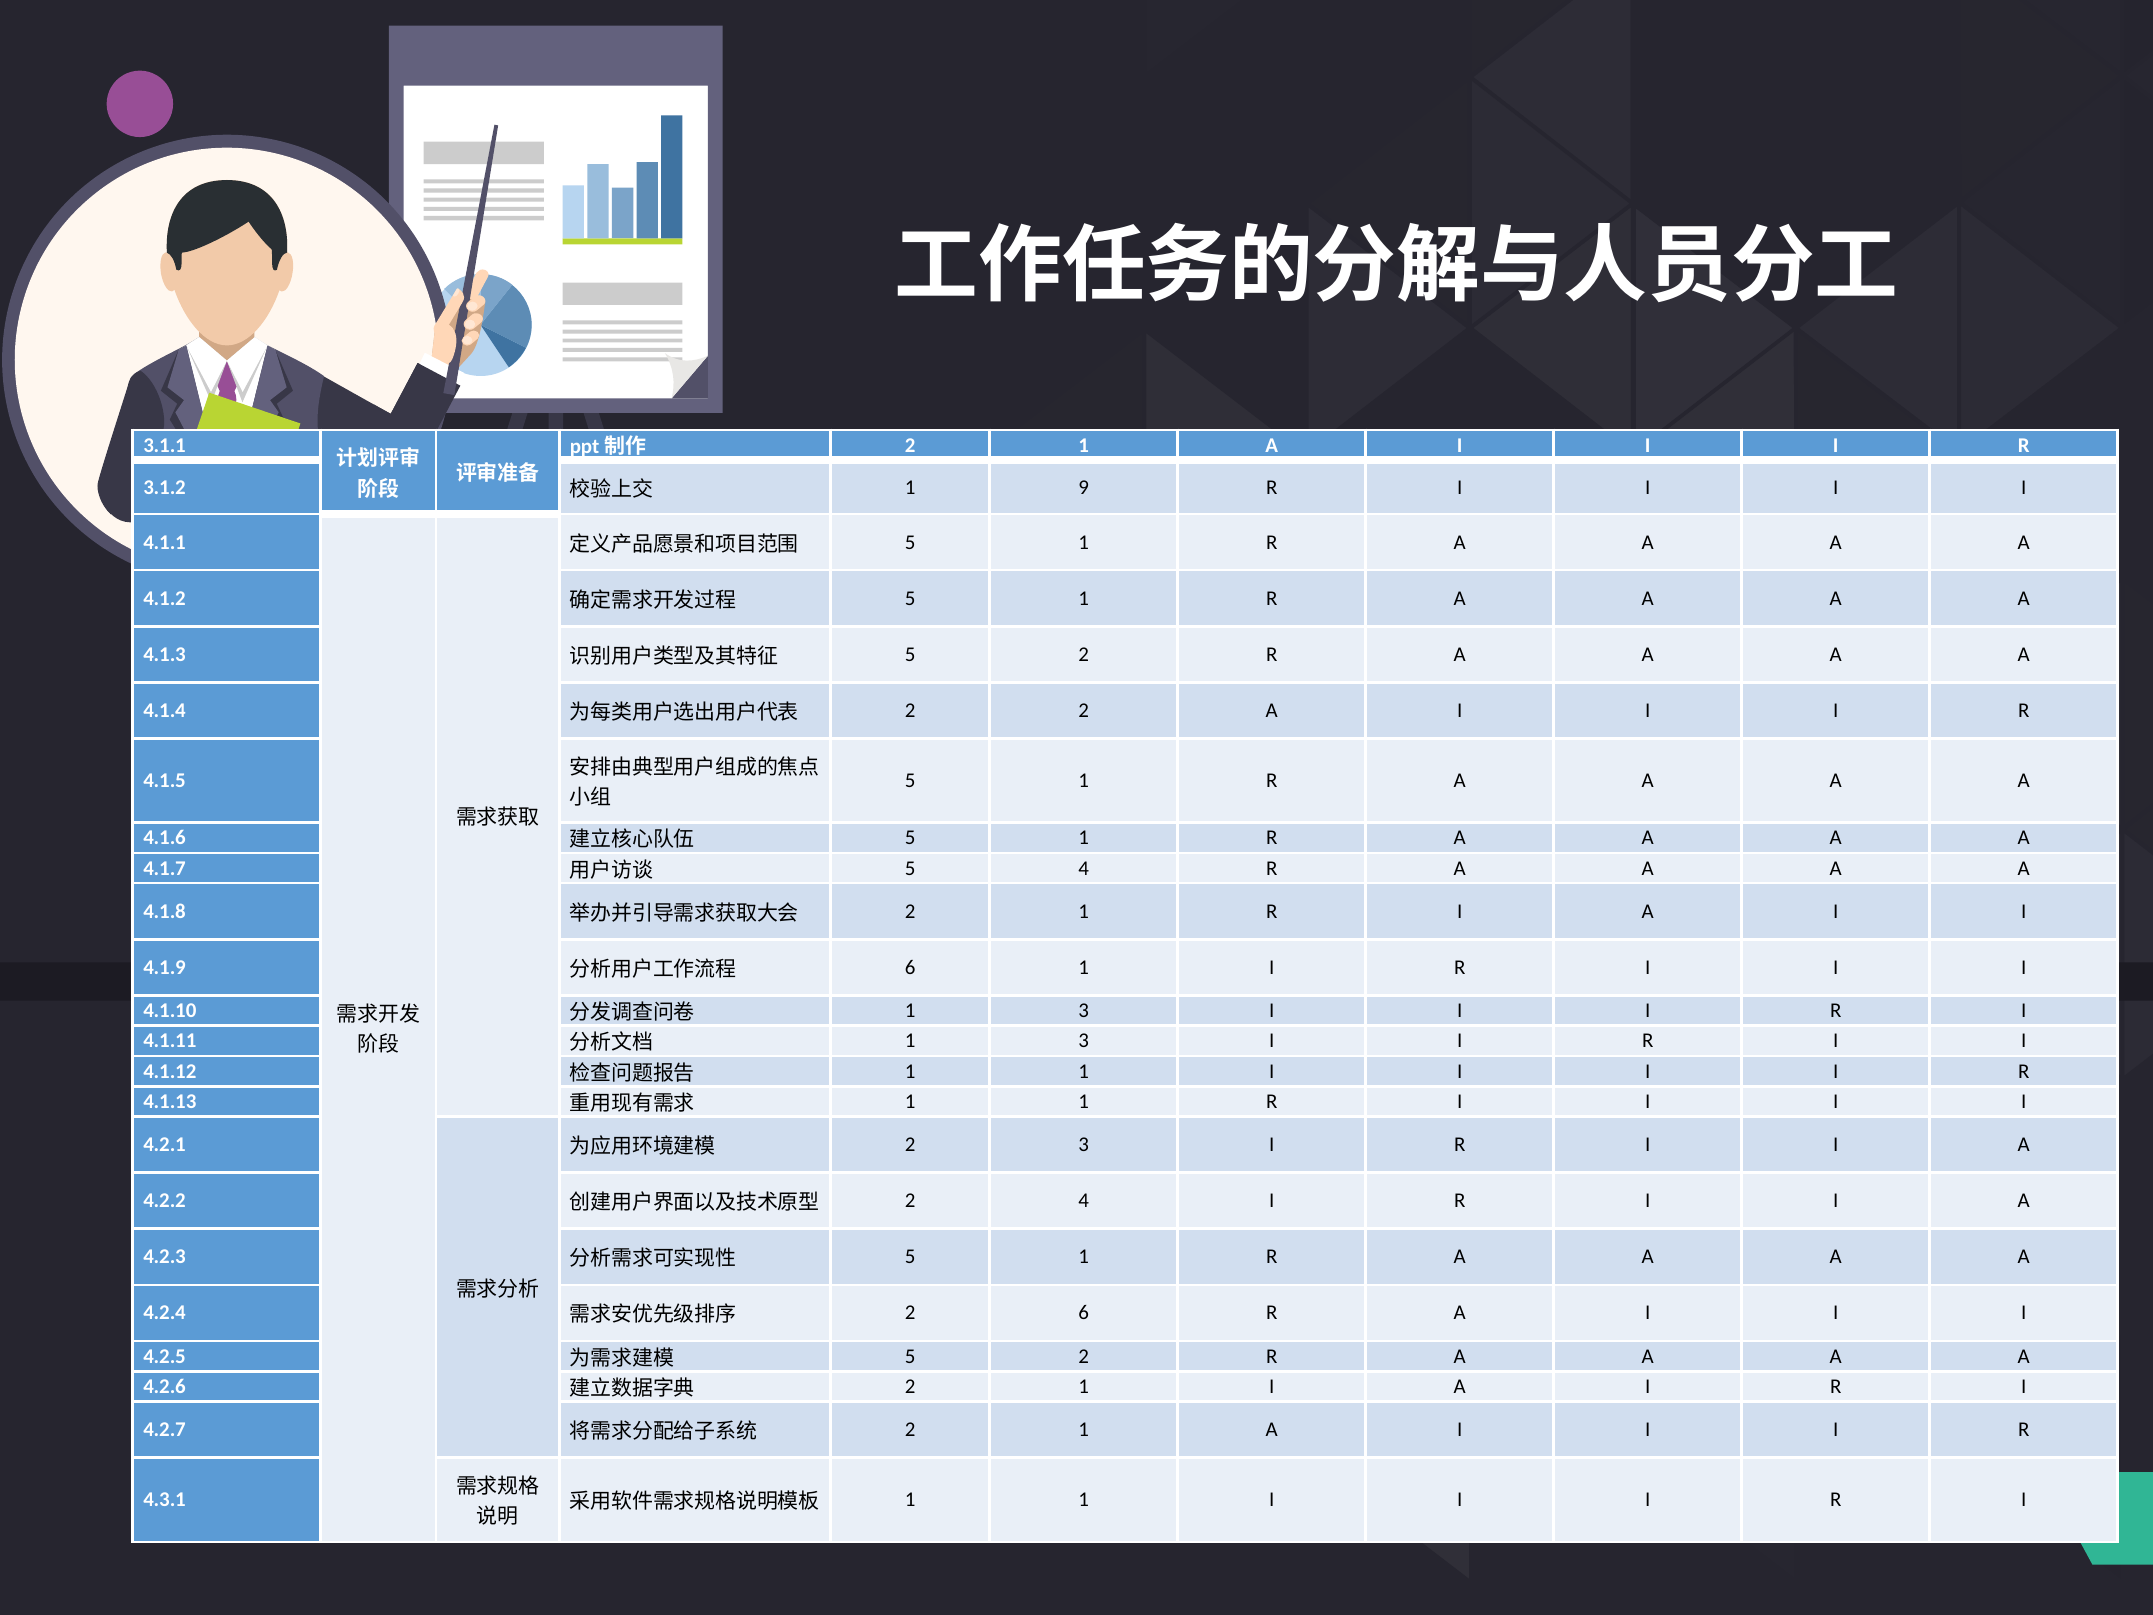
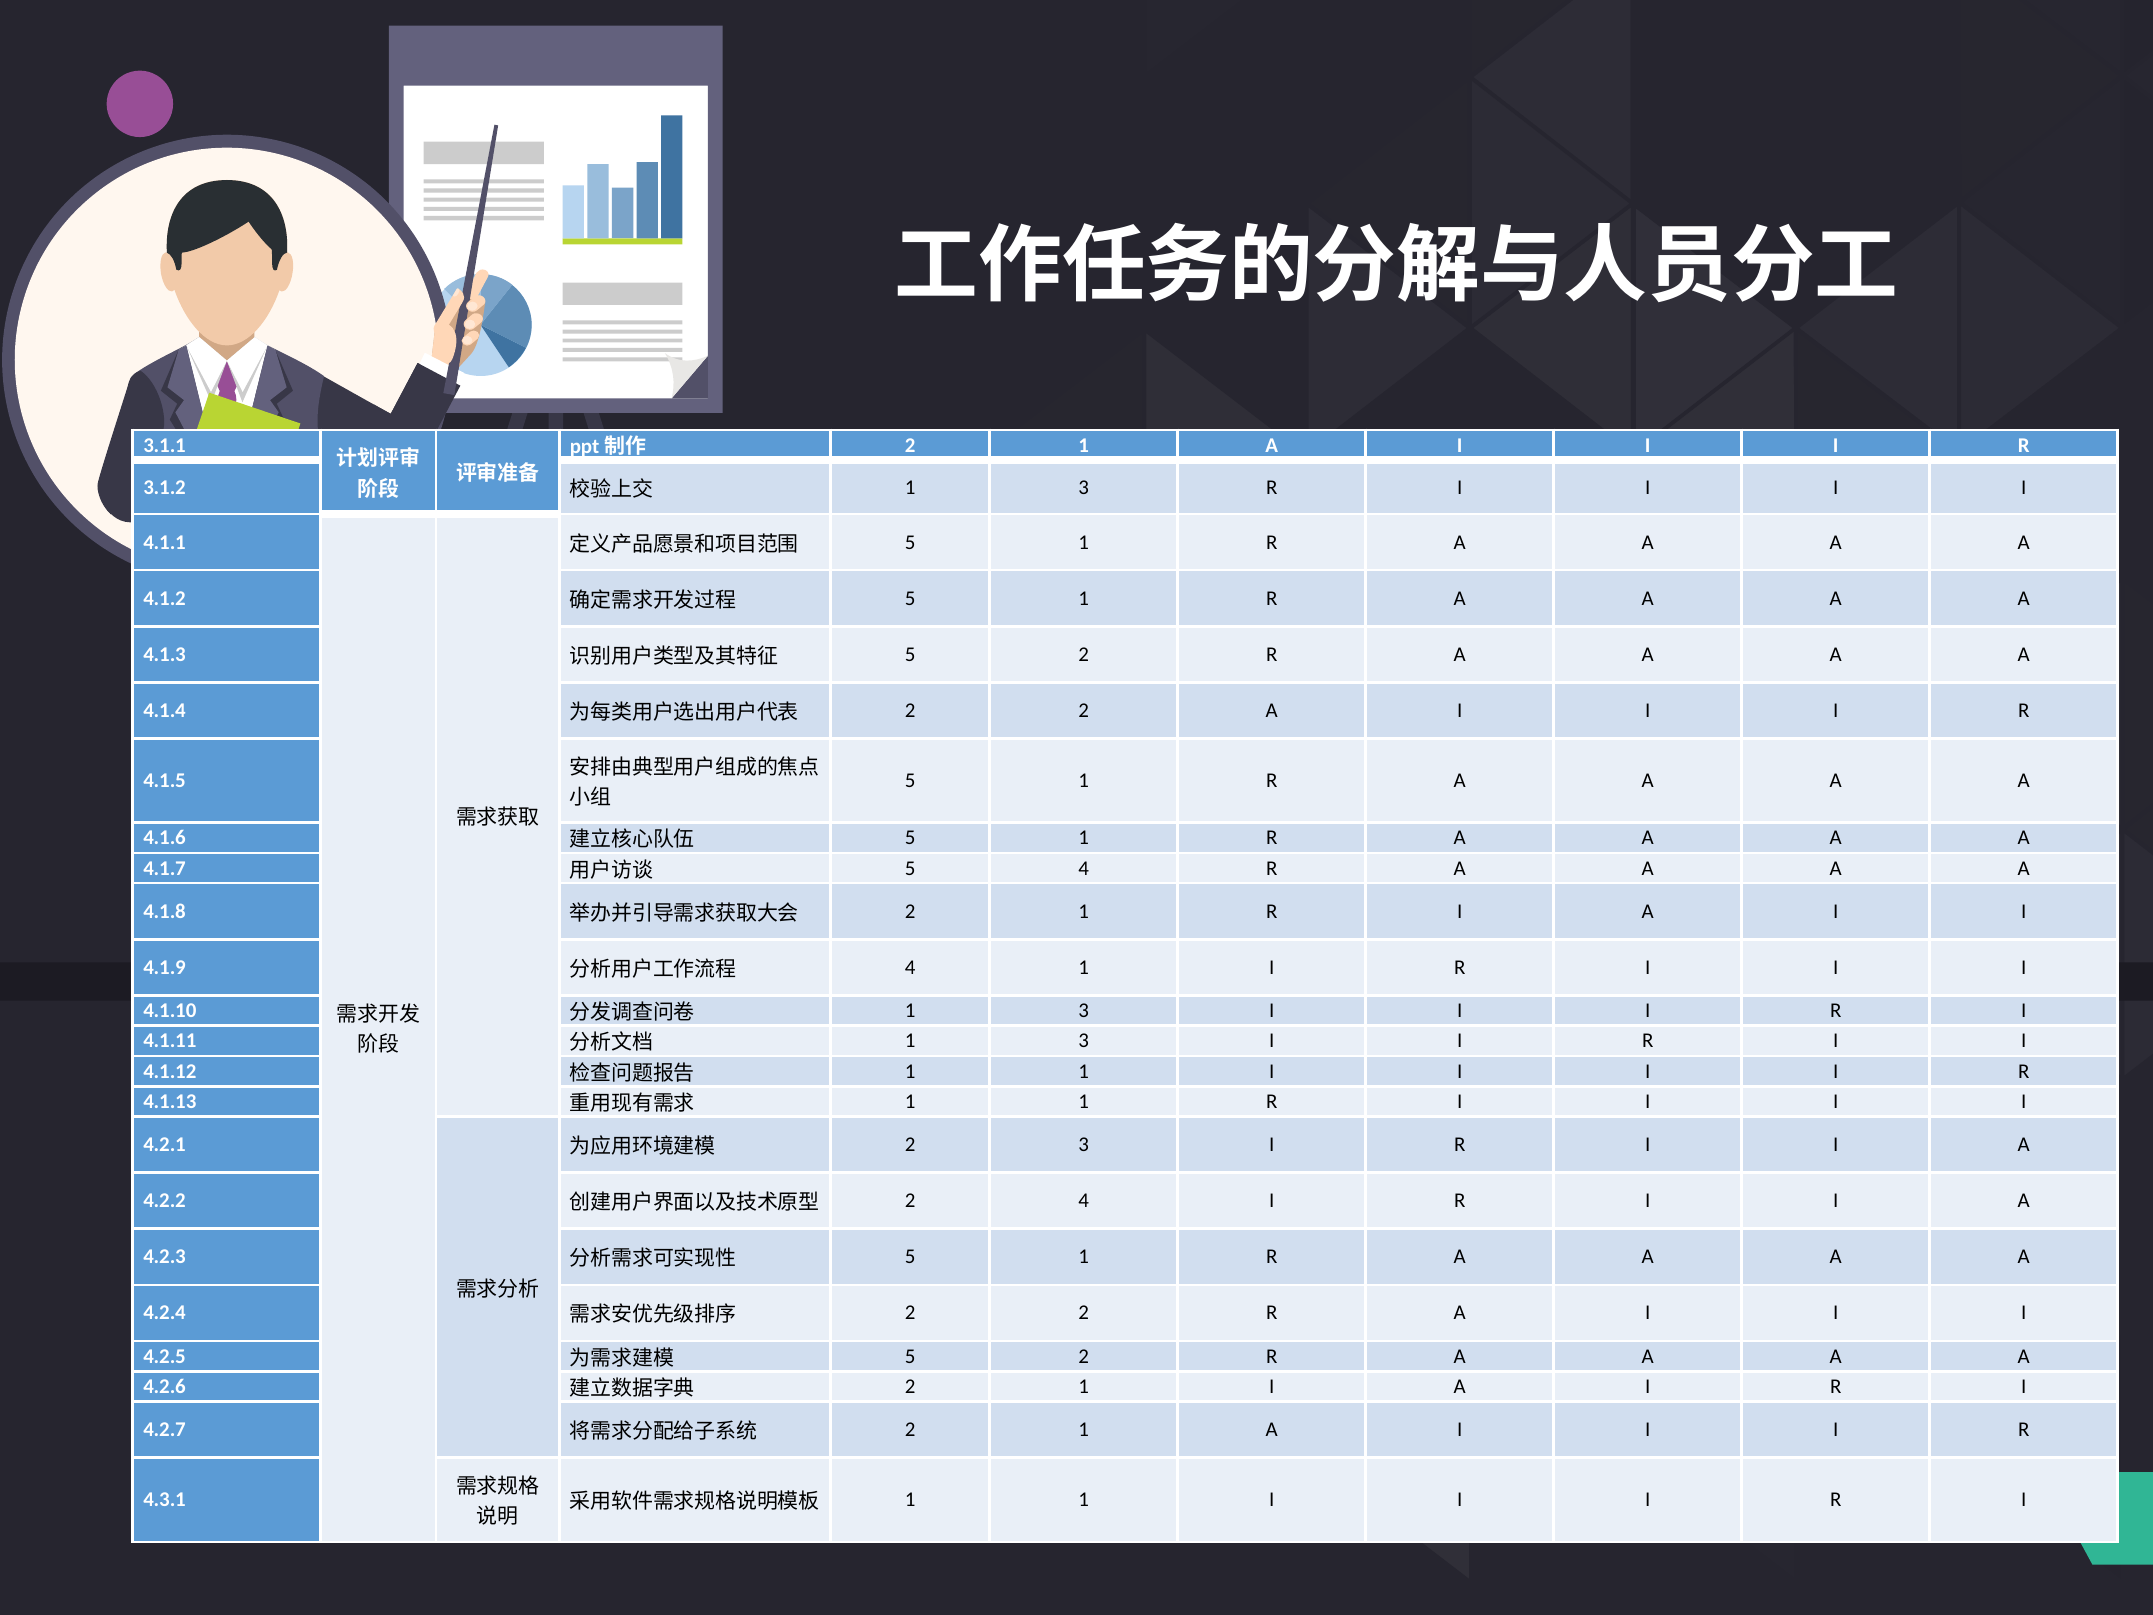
9 at (1084, 487): 9 -> 3
6 at (910, 967): 6 -> 4
6 at (1084, 1313): 6 -> 2
